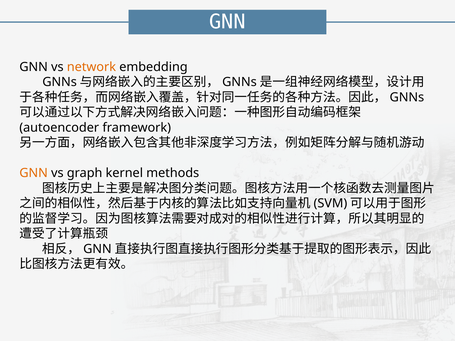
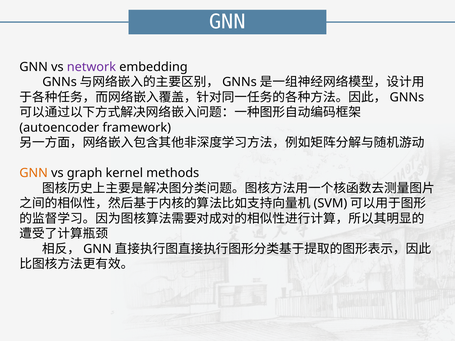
network colour: orange -> purple
